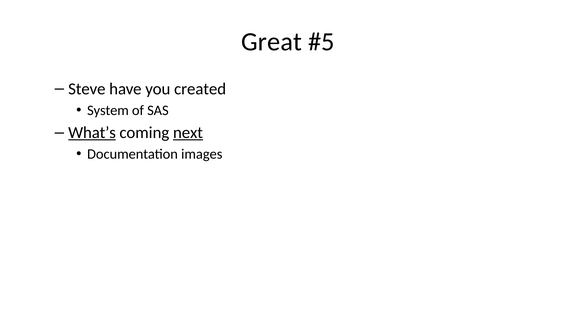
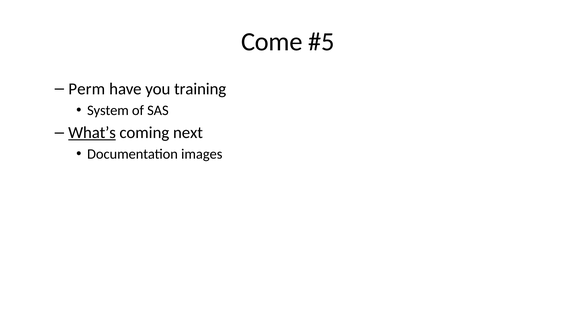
Great: Great -> Come
Steve: Steve -> Perm
created: created -> training
next underline: present -> none
